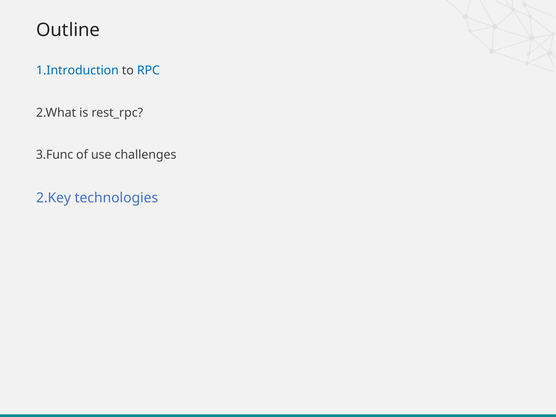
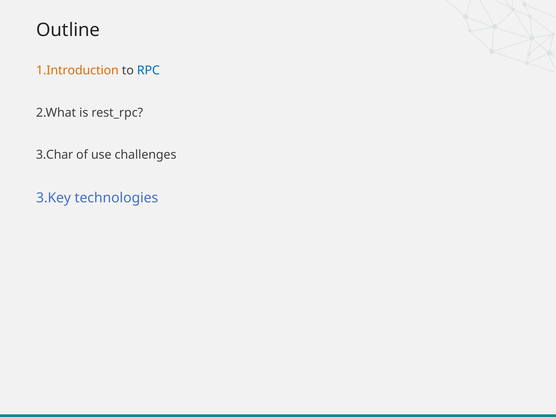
1.Introduction colour: blue -> orange
3.Func: 3.Func -> 3.Char
2.Key: 2.Key -> 3.Key
